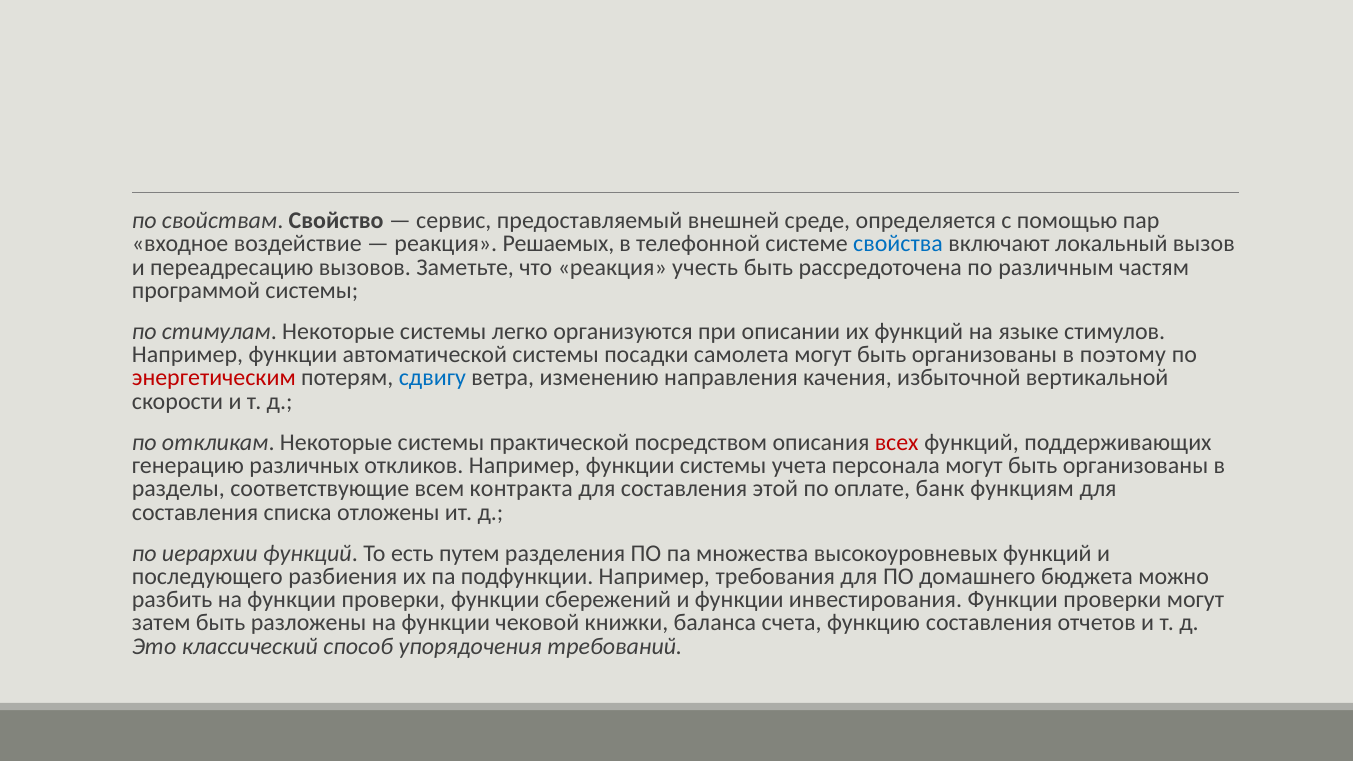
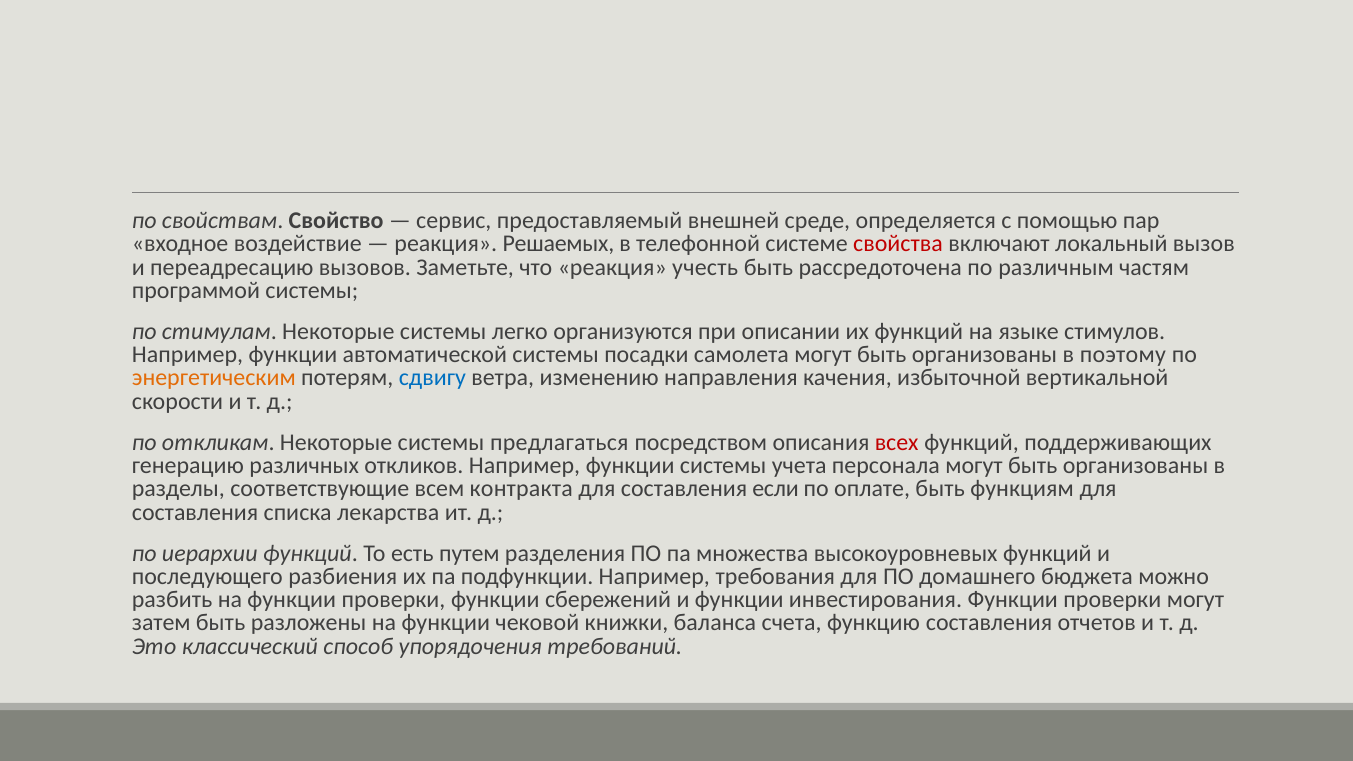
свойства colour: blue -> red
энергетическим colour: red -> orange
практической: практической -> предлагаться
этой: этой -> если
оплате банк: банк -> быть
отложены: отложены -> лекарства
